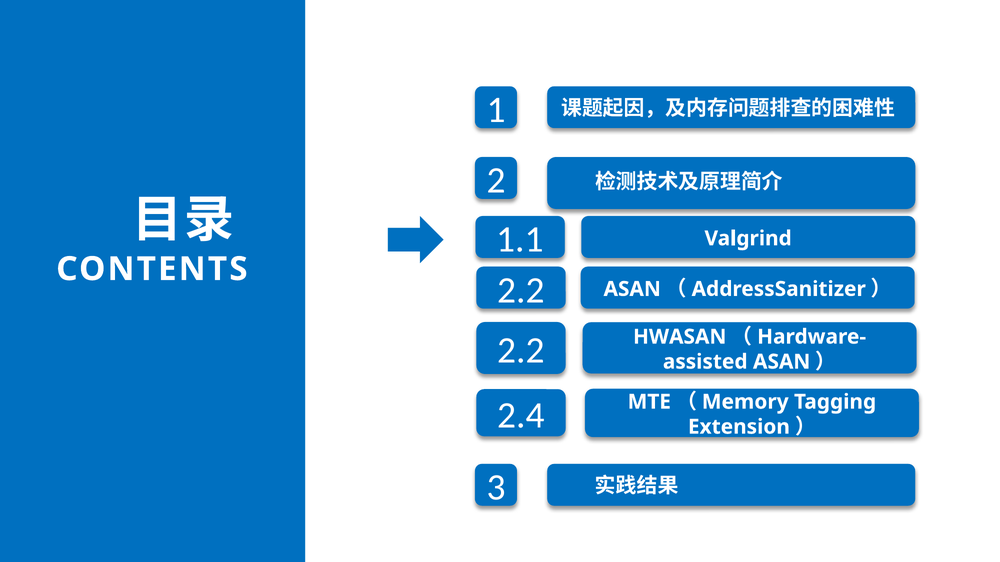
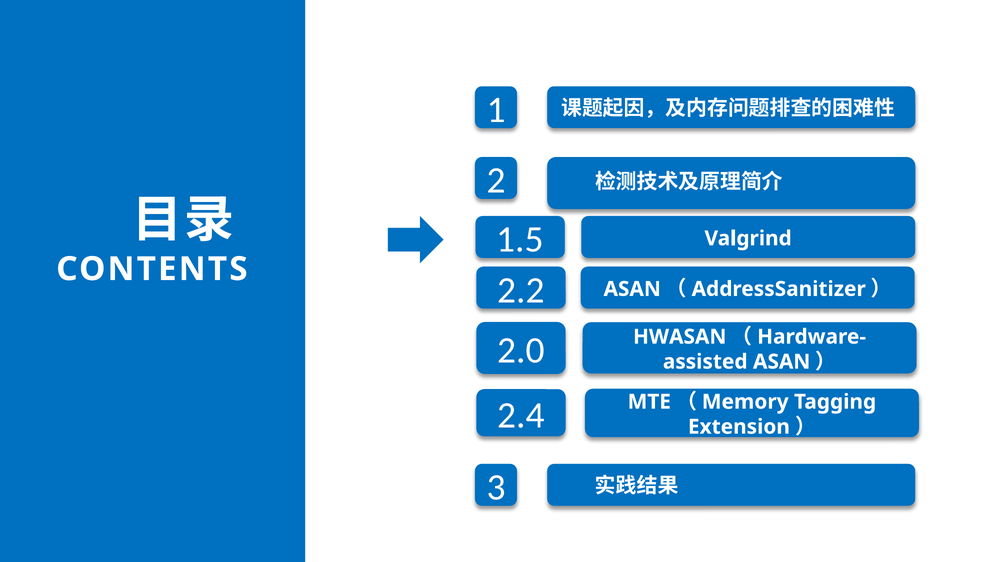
1.1: 1.1 -> 1.5
2.2 at (521, 351): 2.2 -> 2.0
